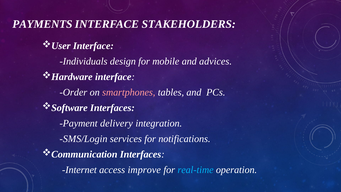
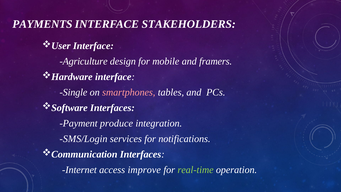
Individuals: Individuals -> Agriculture
advices: advices -> framers
Order: Order -> Single
delivery: delivery -> produce
real-time colour: light blue -> light green
